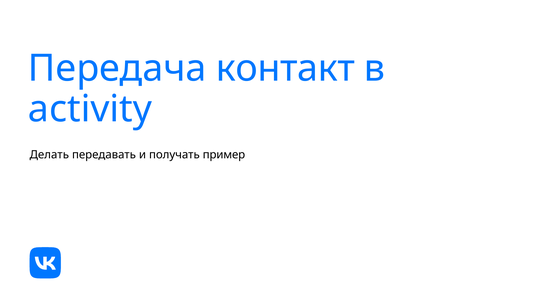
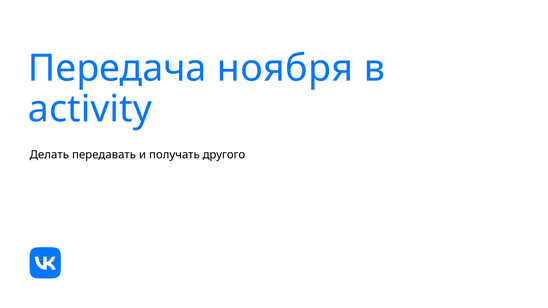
контакт: контакт -> ноября
пример: пример -> другого
